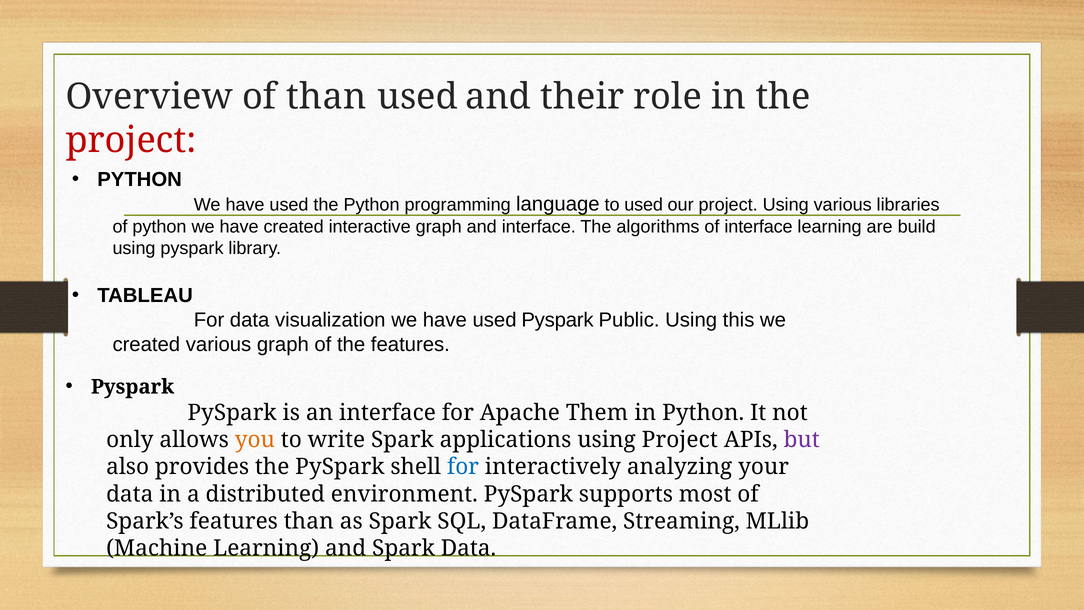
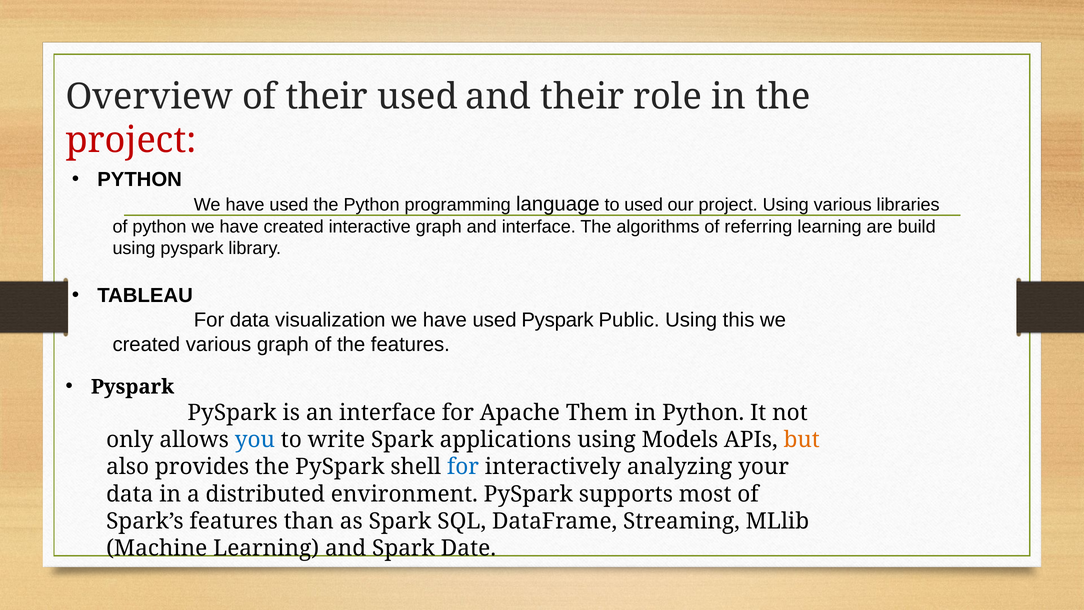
of than: than -> their
of interface: interface -> referring
you colour: orange -> blue
using Project: Project -> Models
but colour: purple -> orange
Spark Data: Data -> Date
